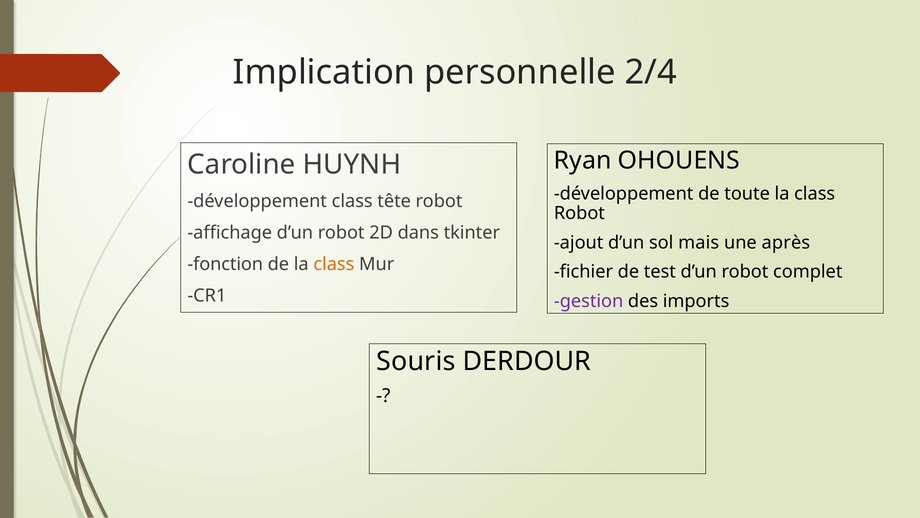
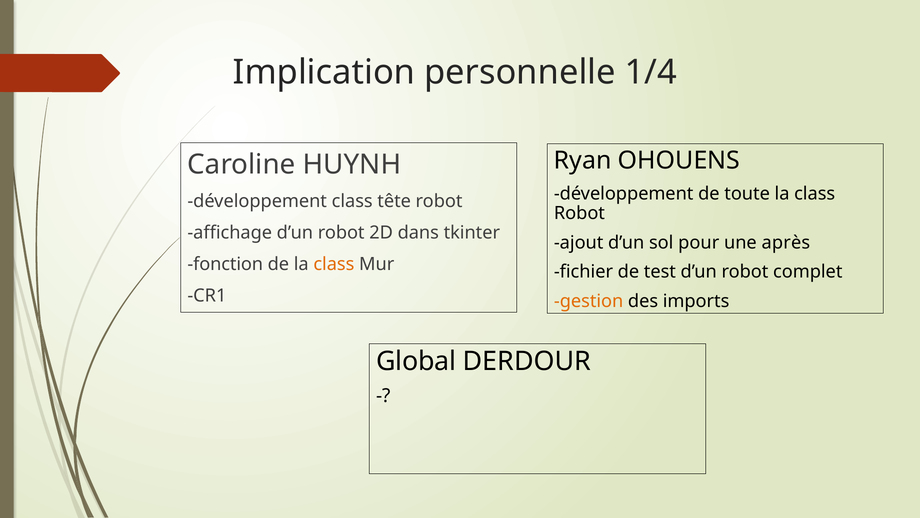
2/4: 2/4 -> 1/4
mais: mais -> pour
gestion colour: purple -> orange
Souris: Souris -> Global
